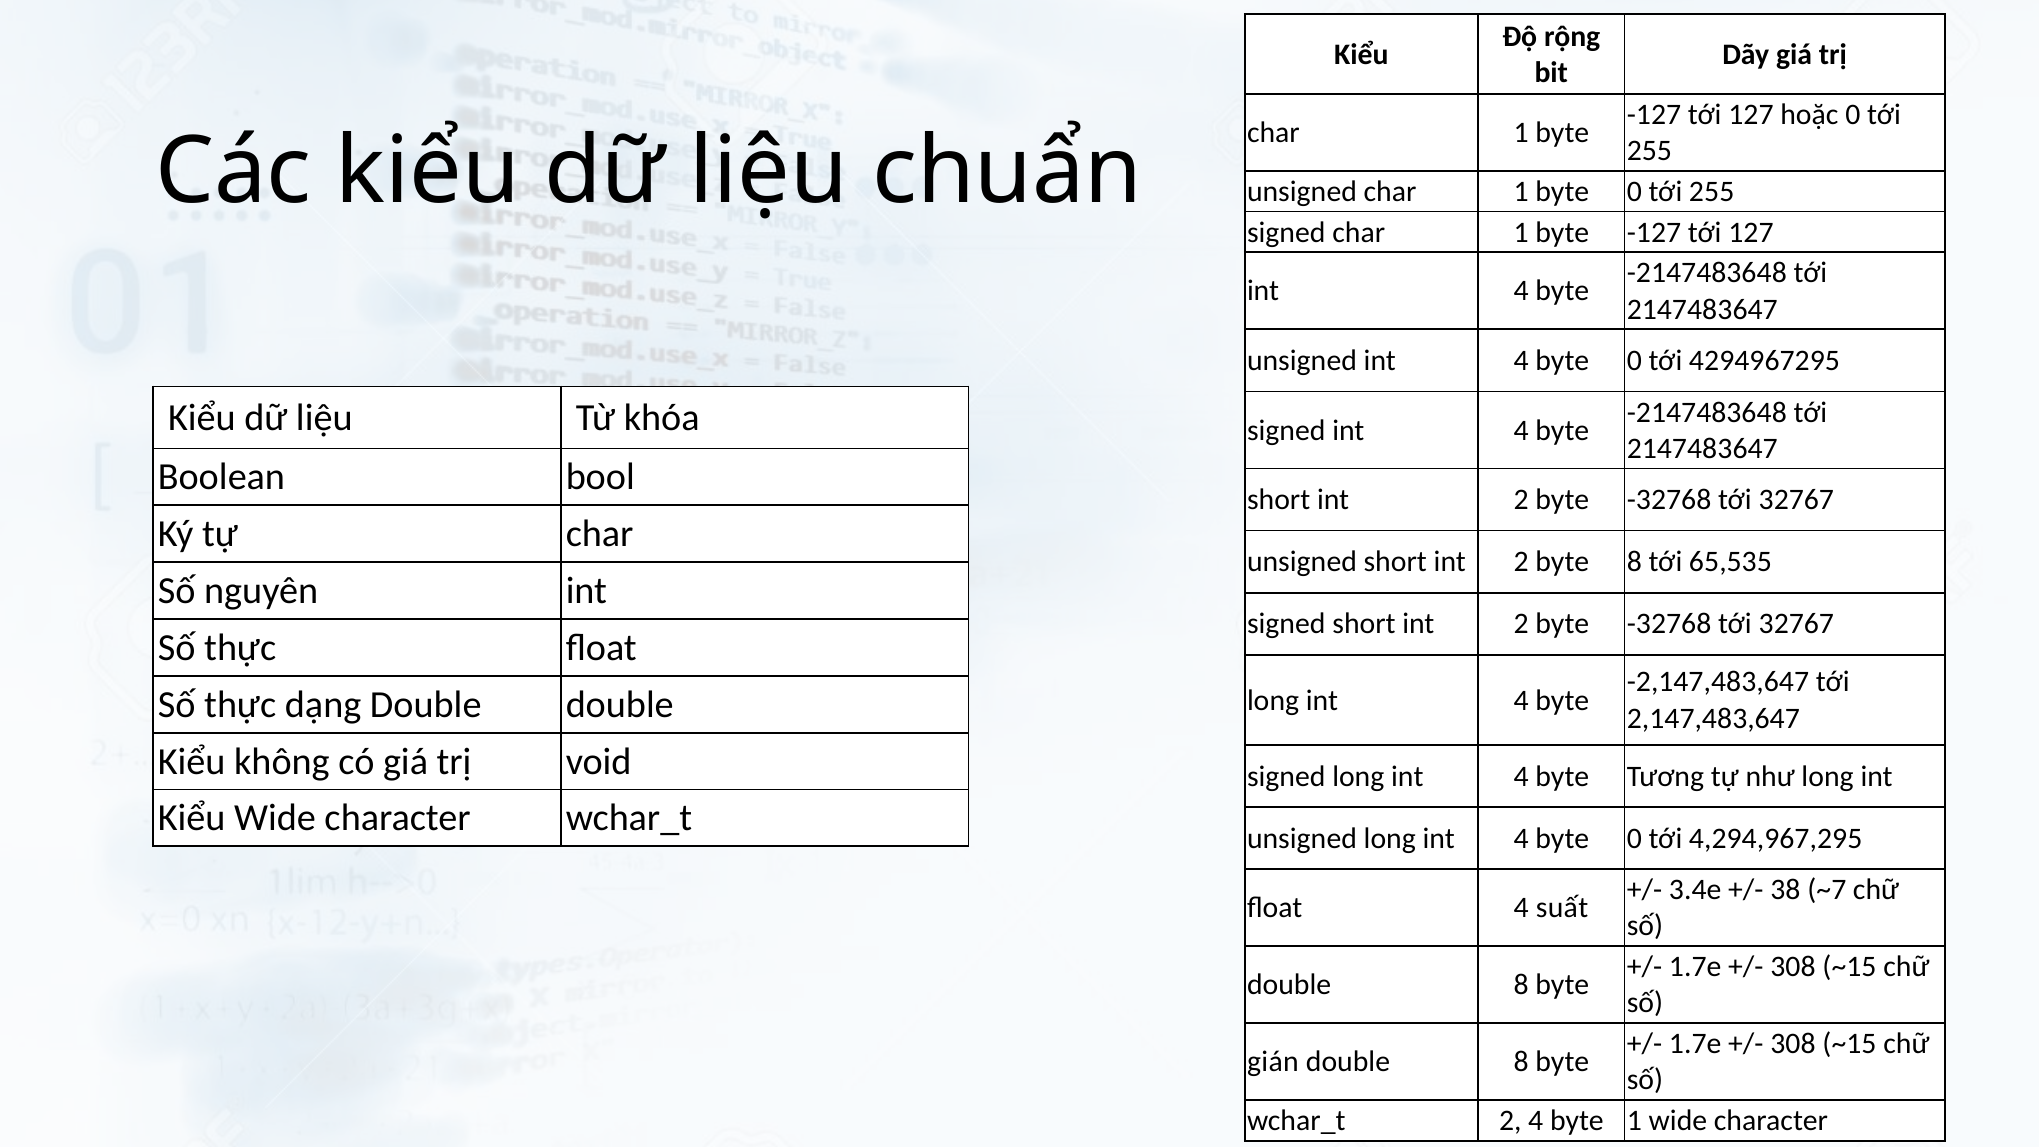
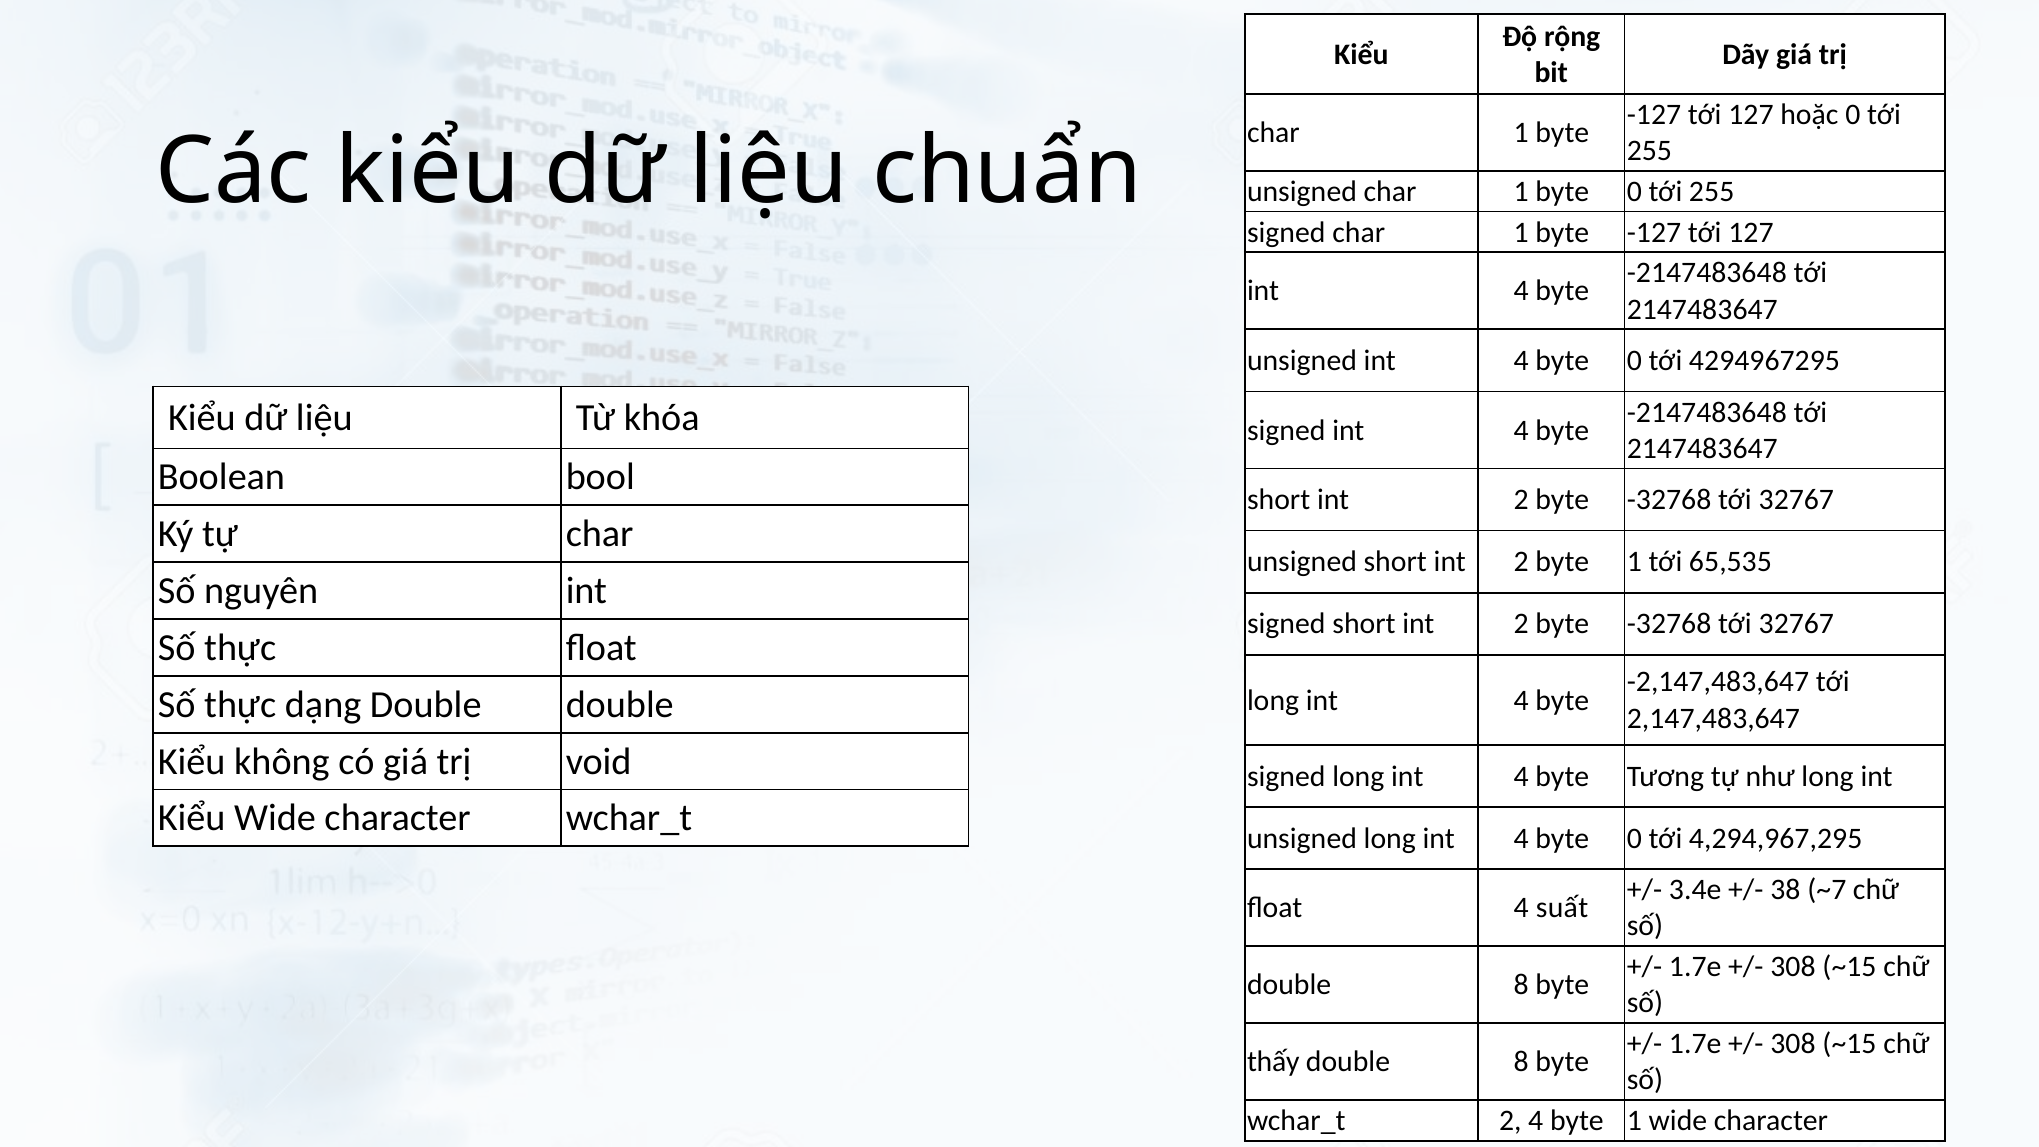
2 byte 8: 8 -> 1
gián: gián -> thấy
